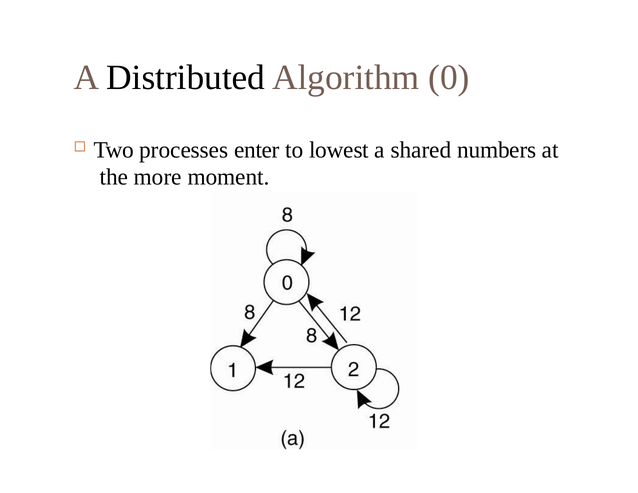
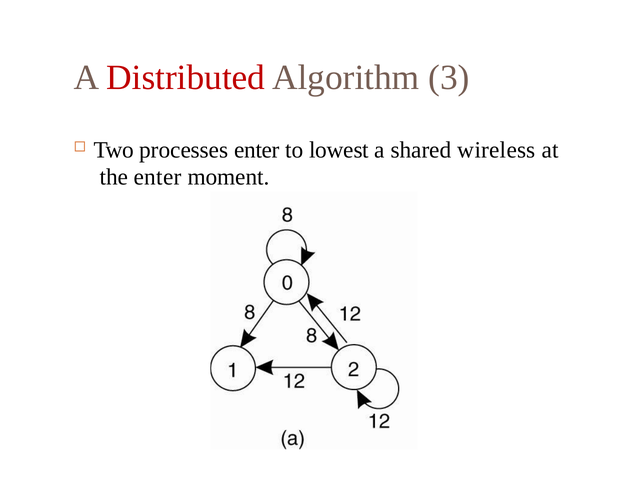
Distributed colour: black -> red
0: 0 -> 3
numbers: numbers -> wireless
the more: more -> enter
